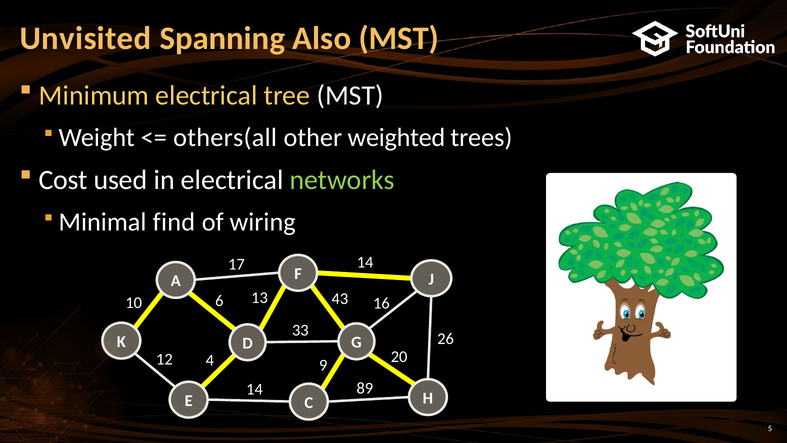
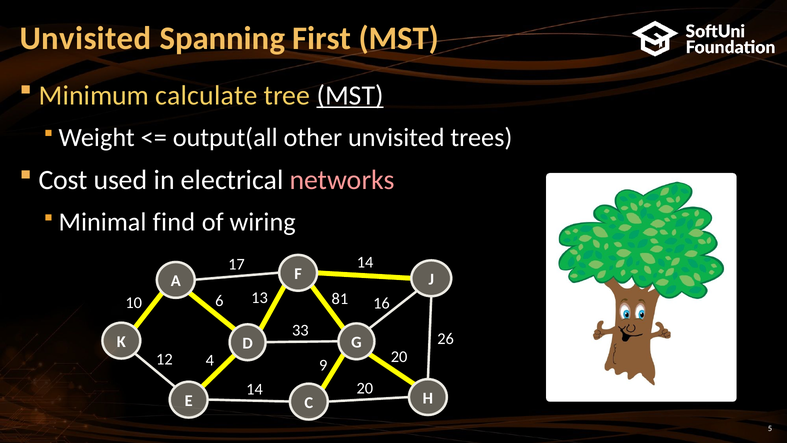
Also: Also -> First
Minimum electrical: electrical -> calculate
MST at (350, 95) underline: none -> present
others(all: others(all -> output(all
other weighted: weighted -> unvisited
networks colour: light green -> pink
43: 43 -> 81
14 89: 89 -> 20
